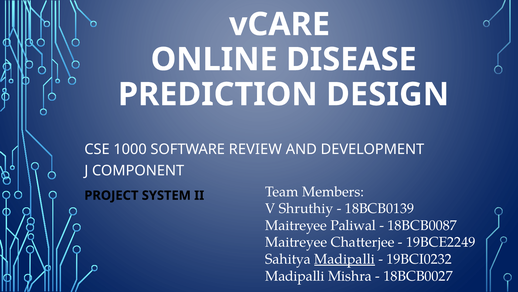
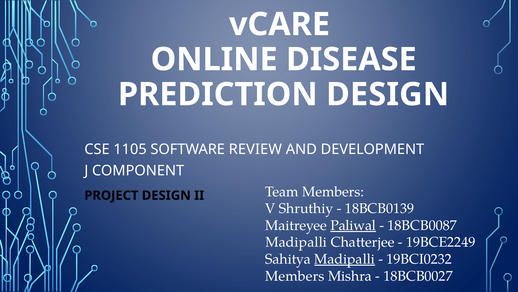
1000: 1000 -> 1105
PROJECT SYSTEM: SYSTEM -> DESIGN
Paliwal underline: none -> present
Maitreyee at (296, 242): Maitreyee -> Madipalli
Madipalli at (295, 275): Madipalli -> Members
